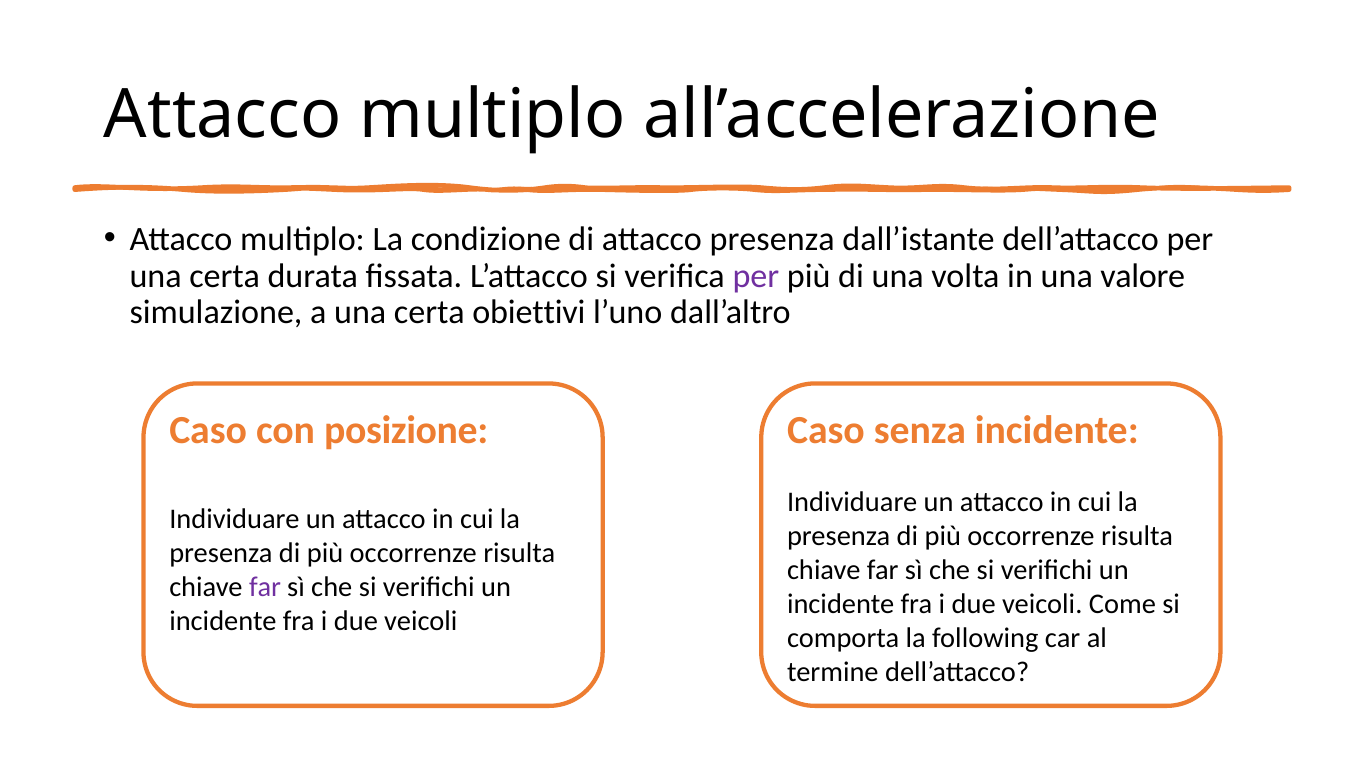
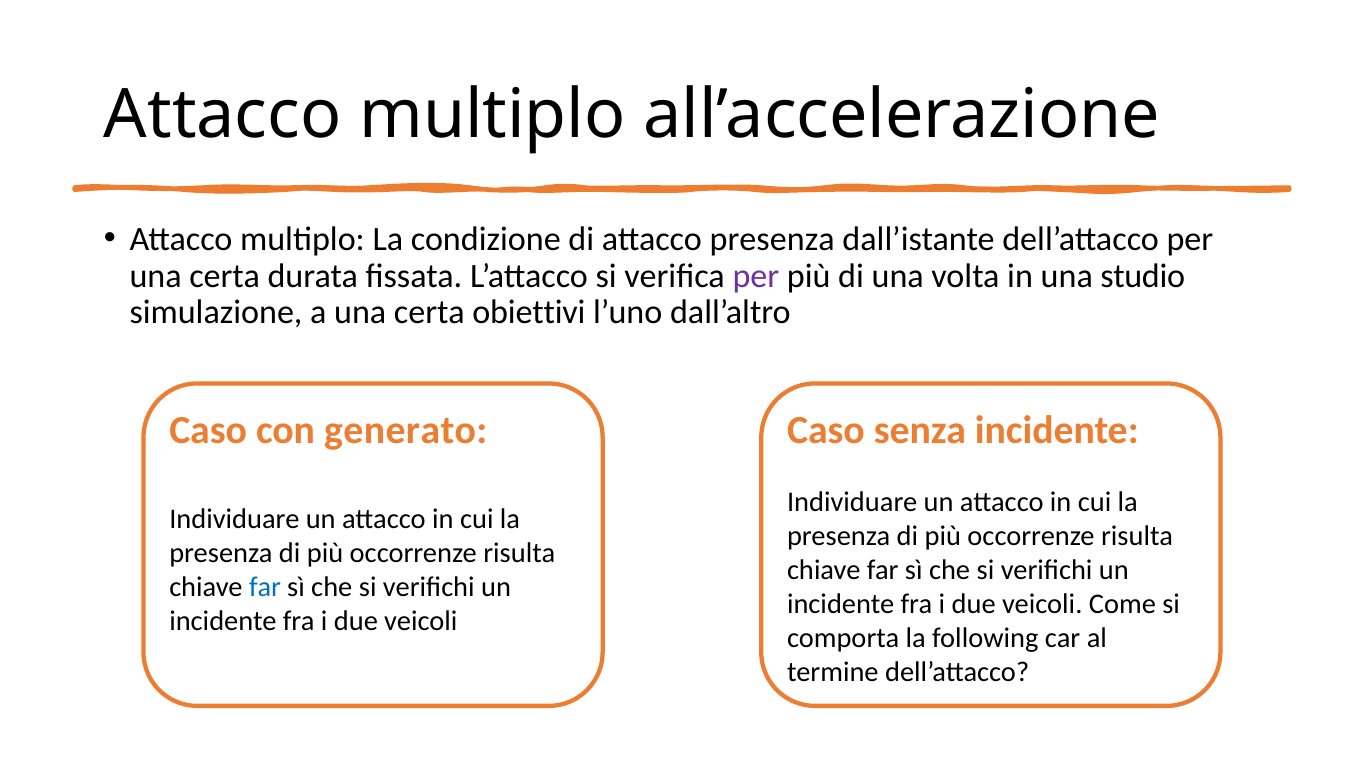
valore: valore -> studio
posizione: posizione -> generato
far at (265, 587) colour: purple -> blue
